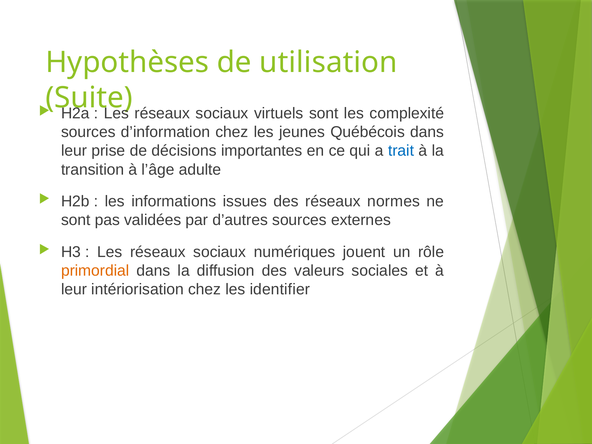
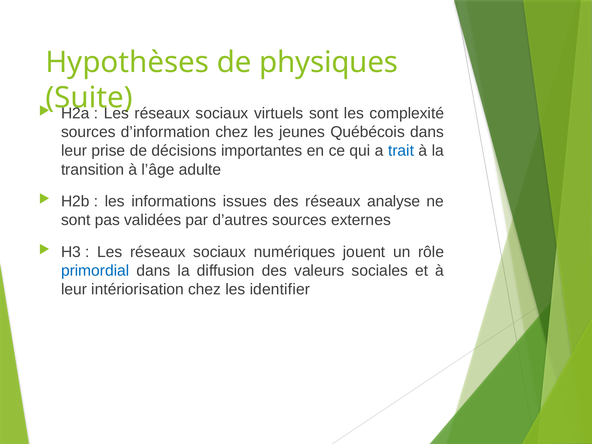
utilisation: utilisation -> physiques
normes: normes -> analyse
primordial colour: orange -> blue
